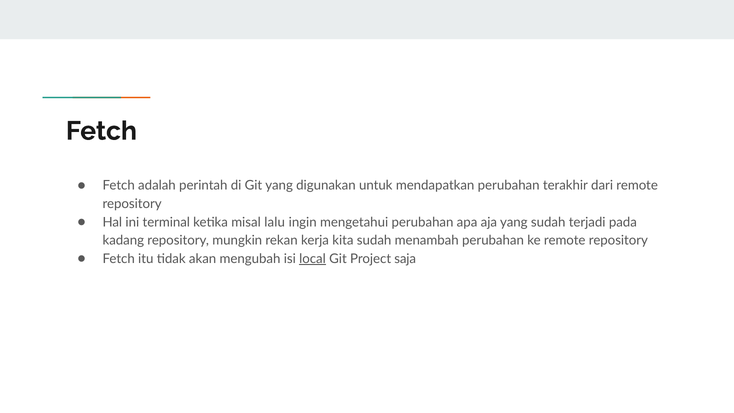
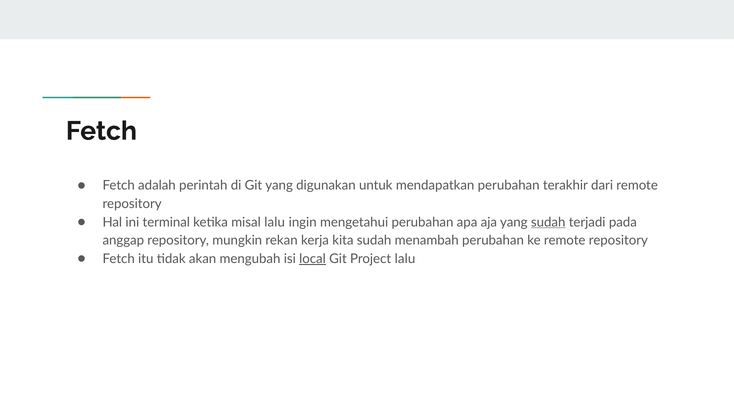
sudah at (548, 222) underline: none -> present
kadang: kadang -> anggap
Project saja: saja -> lalu
